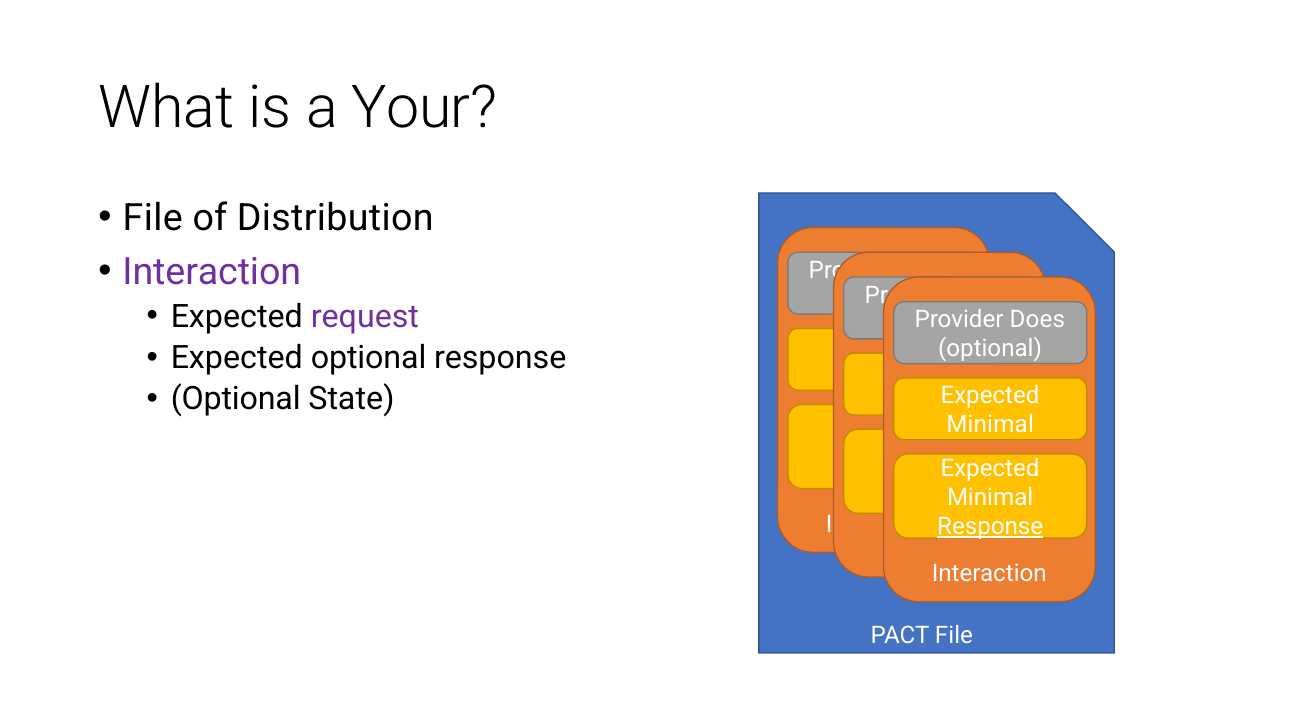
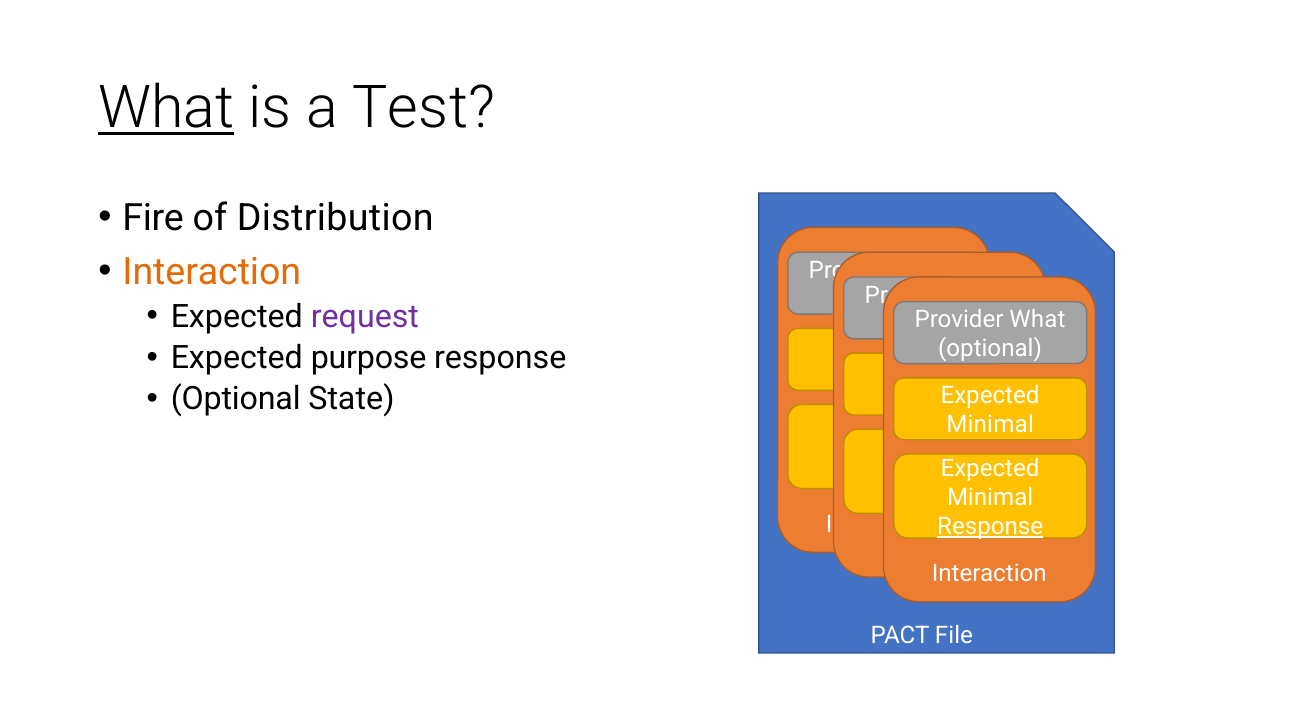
What at (166, 108) underline: none -> present
Your: Your -> Test
File at (153, 218): File -> Fire
Interaction at (212, 272) colour: purple -> orange
Does at (1037, 320): Does -> What
Expected optional: optional -> purpose
